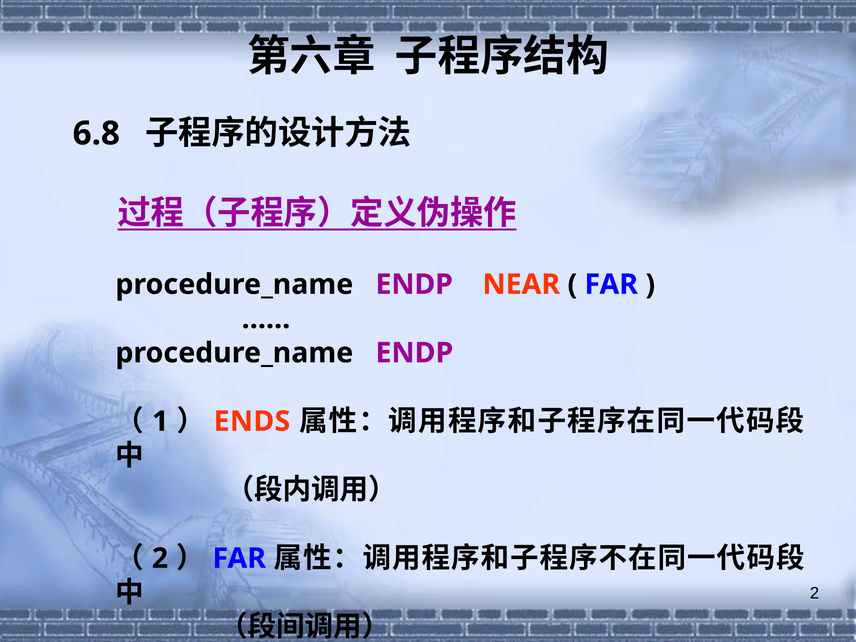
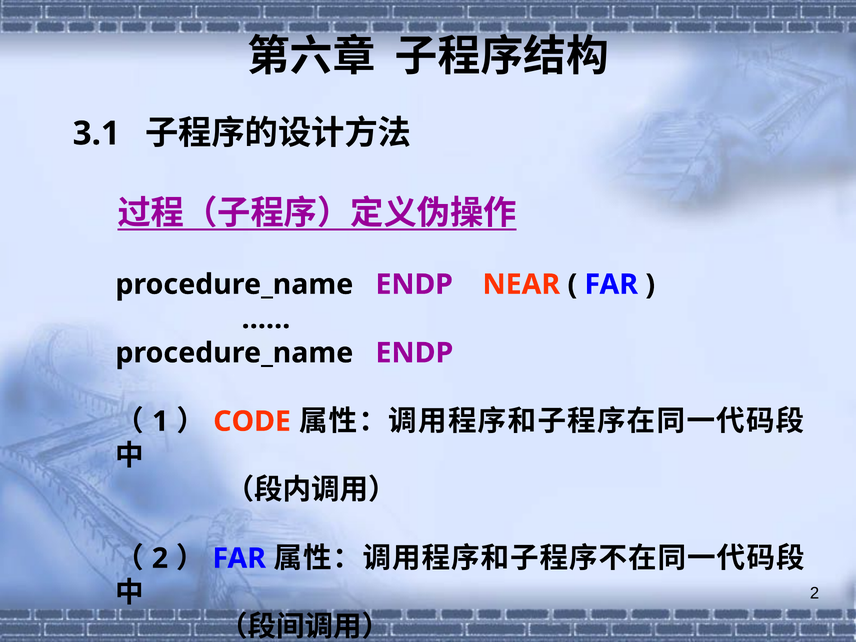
6.8: 6.8 -> 3.1
ENDS: ENDS -> CODE
